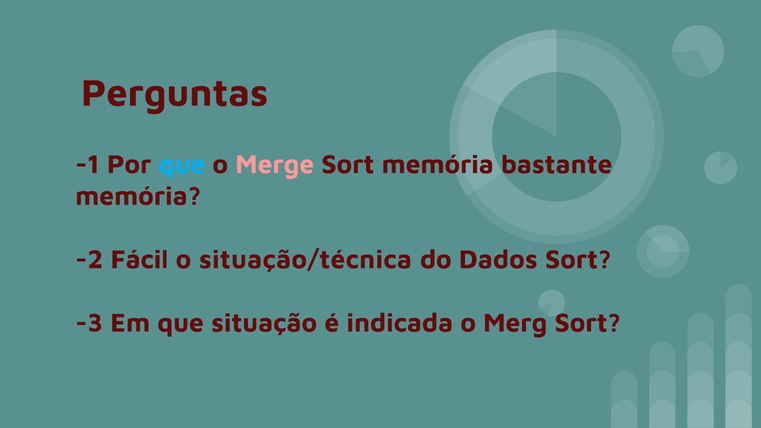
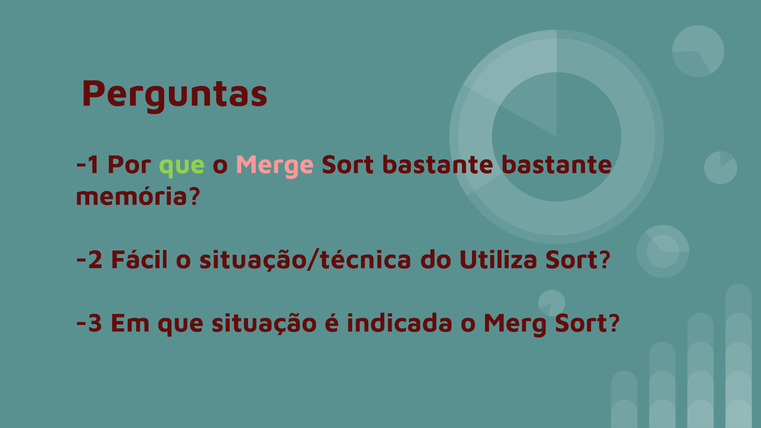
que at (182, 164) colour: light blue -> light green
Sort memória: memória -> bastante
Dados: Dados -> Utiliza
